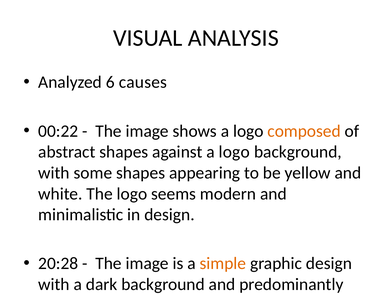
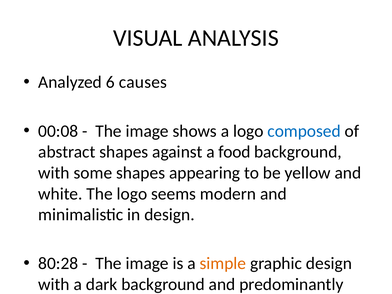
00:22: 00:22 -> 00:08
composed colour: orange -> blue
against a logo: logo -> food
20:28: 20:28 -> 80:28
